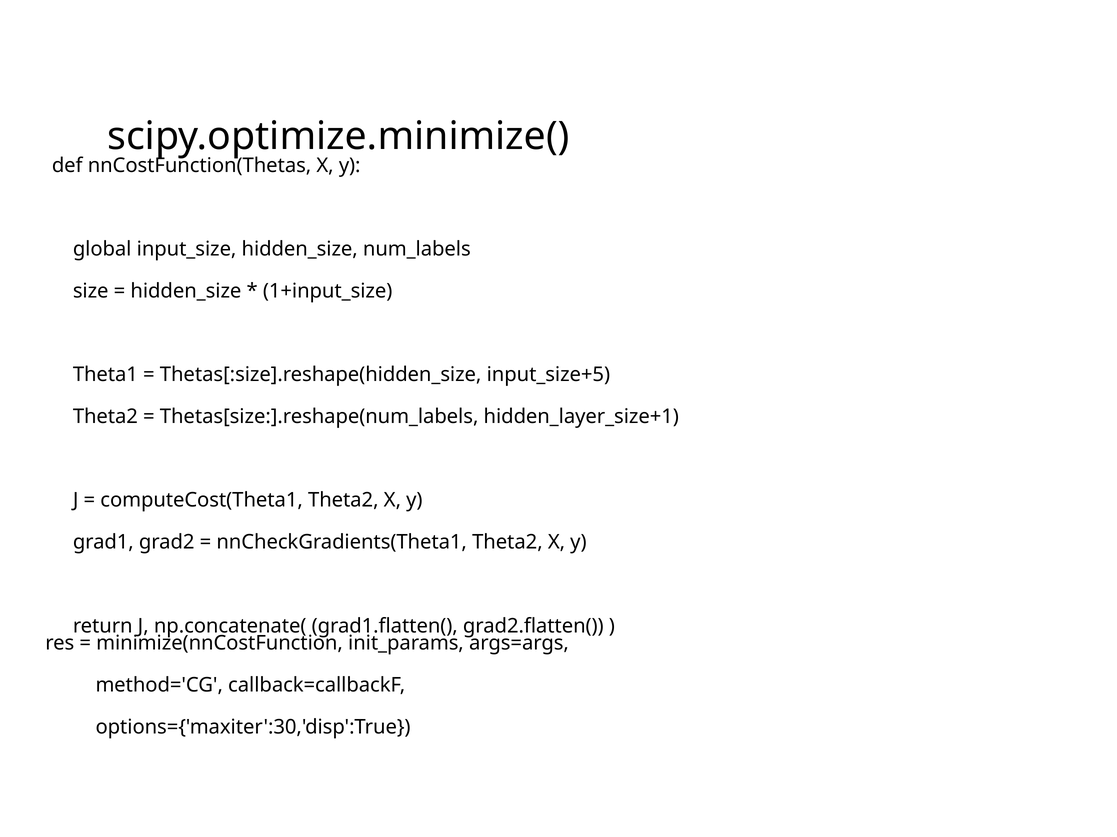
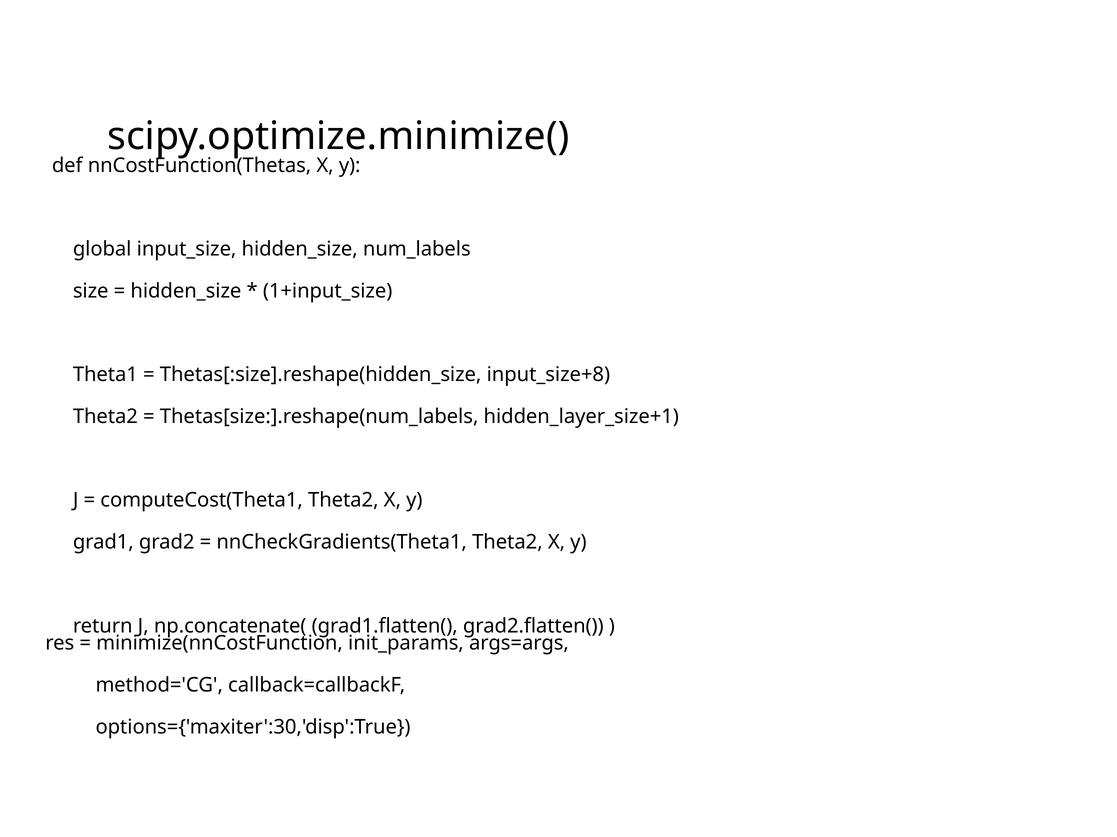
input_size+5: input_size+5 -> input_size+8
